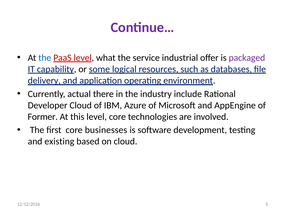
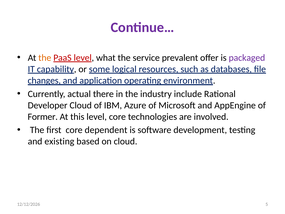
the at (45, 58) colour: blue -> orange
industrial: industrial -> prevalent
delivery: delivery -> changes
businesses: businesses -> dependent
